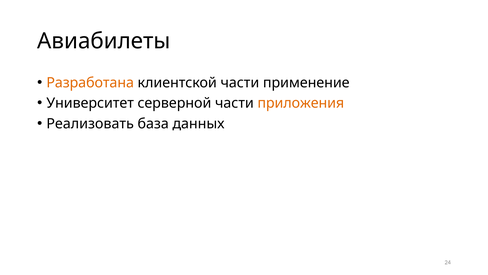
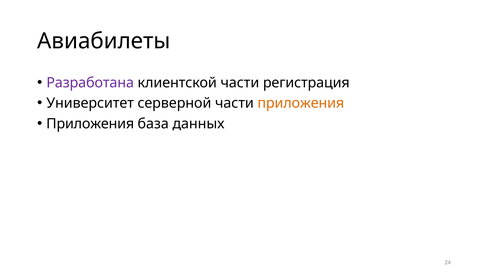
Разработана colour: orange -> purple
применение: применение -> регистрация
Реализовать at (90, 123): Реализовать -> Приложения
